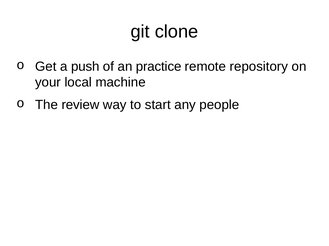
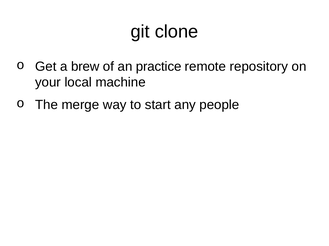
push: push -> brew
review: review -> merge
